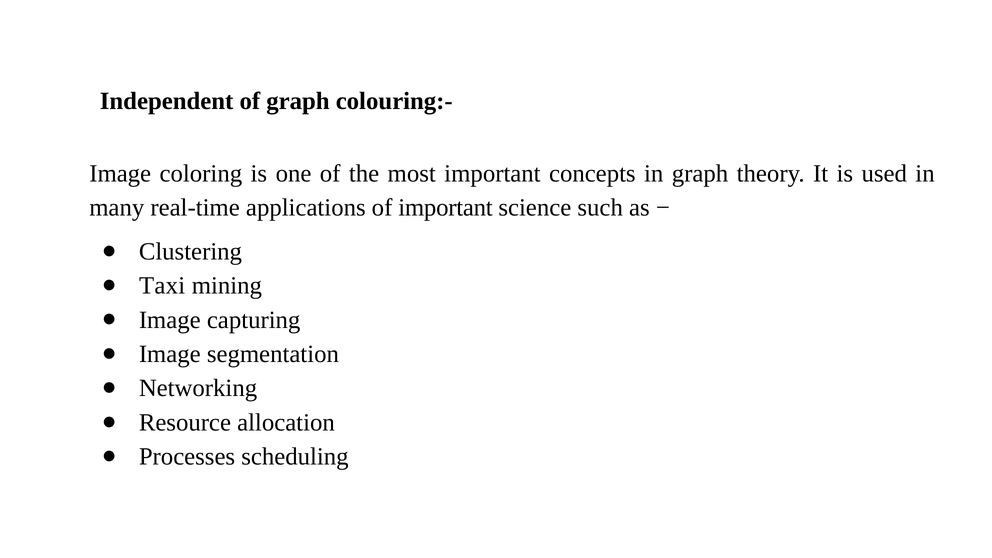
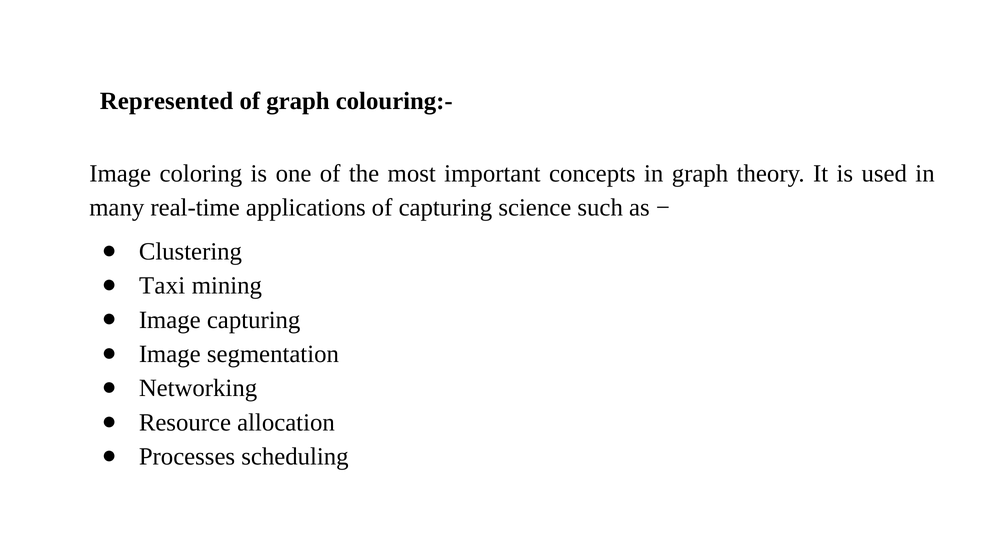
Independent: Independent -> Represented
of important: important -> capturing
